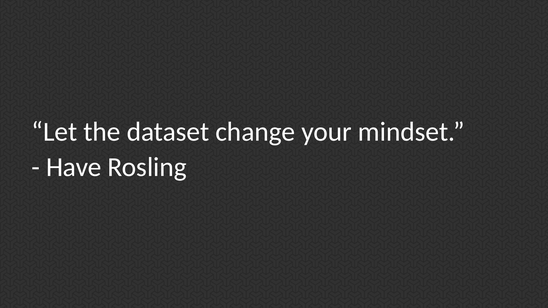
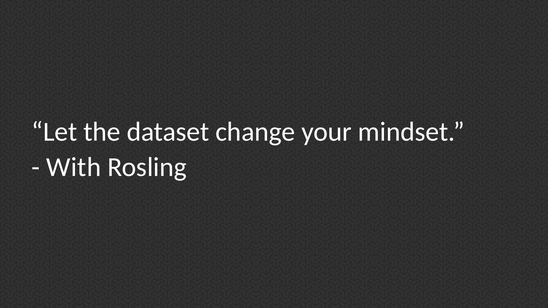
Have: Have -> With
